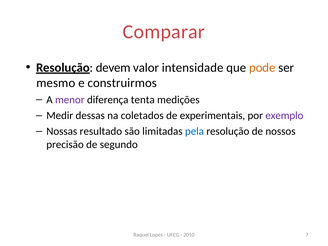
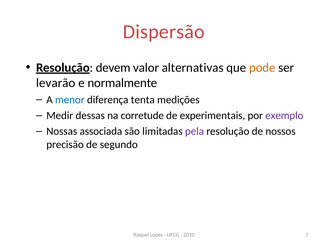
Comparar: Comparar -> Dispersão
intensidade: intensidade -> alternativas
mesmo: mesmo -> levarão
construirmos: construirmos -> normalmente
menor colour: purple -> blue
coletados: coletados -> corretude
resultado: resultado -> associada
pela colour: blue -> purple
